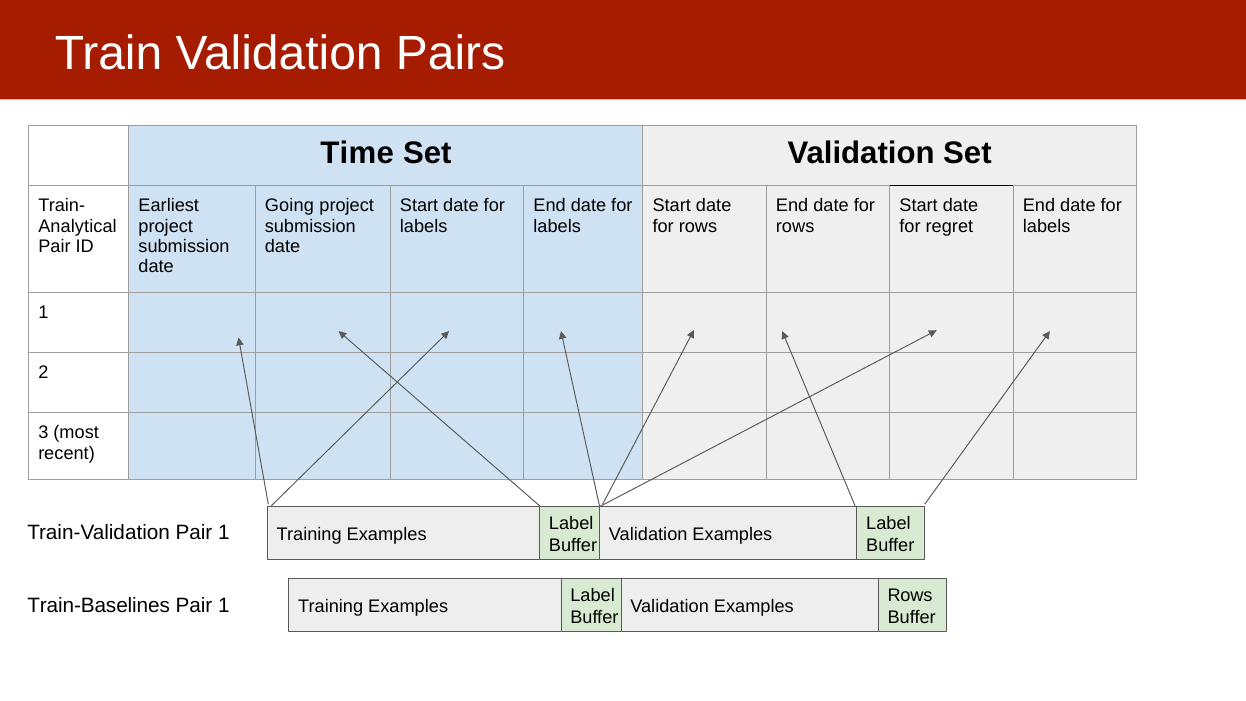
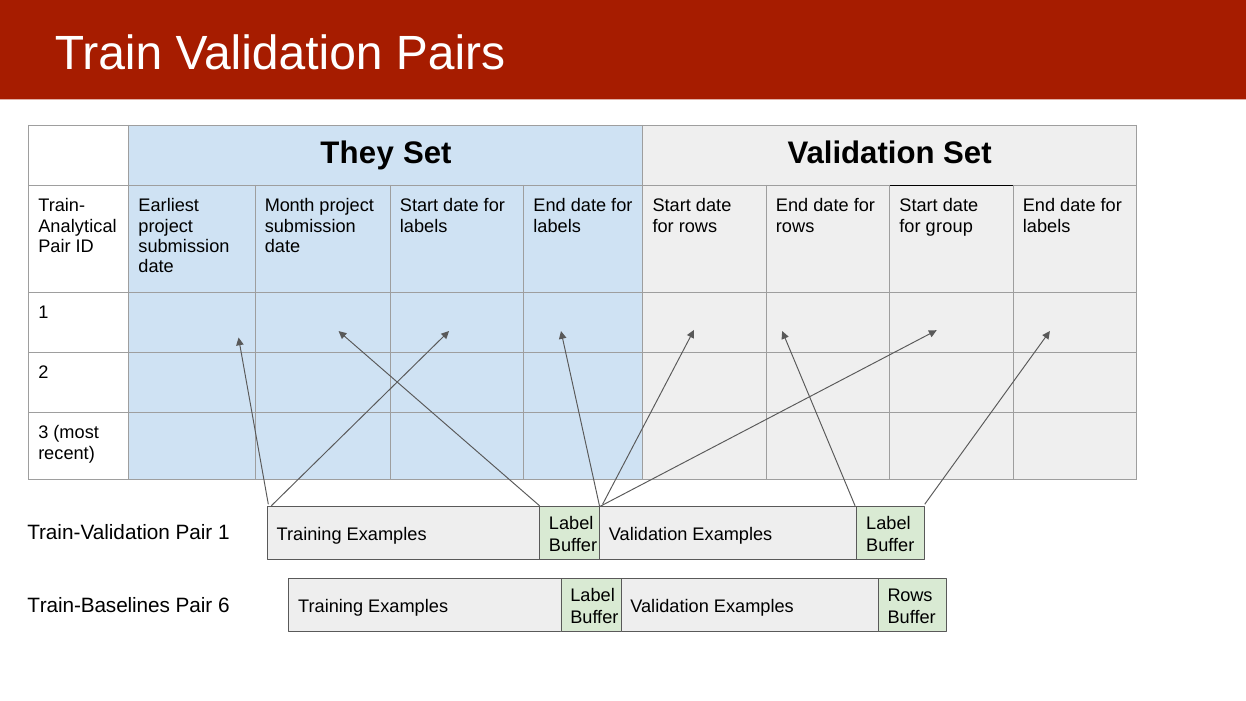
Time: Time -> They
Going: Going -> Month
regret: regret -> group
1 at (224, 605): 1 -> 6
